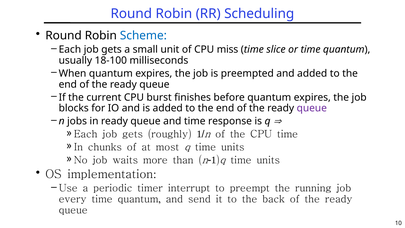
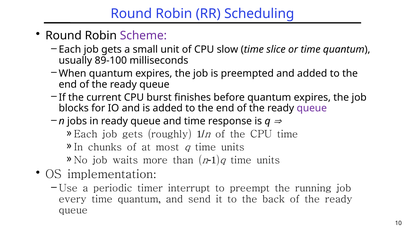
Scheme colour: blue -> purple
miss: miss -> slow
18-100: 18-100 -> 89-100
